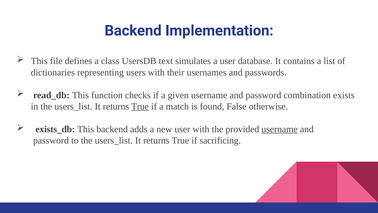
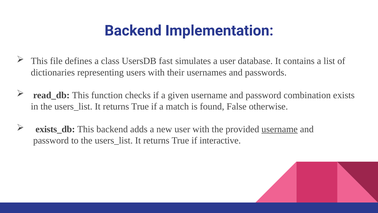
text: text -> fast
True at (140, 106) underline: present -> none
sacrificing: sacrificing -> interactive
